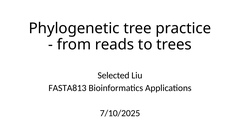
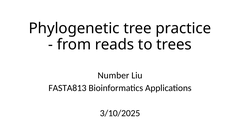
Selected: Selected -> Number
7/10/2025: 7/10/2025 -> 3/10/2025
